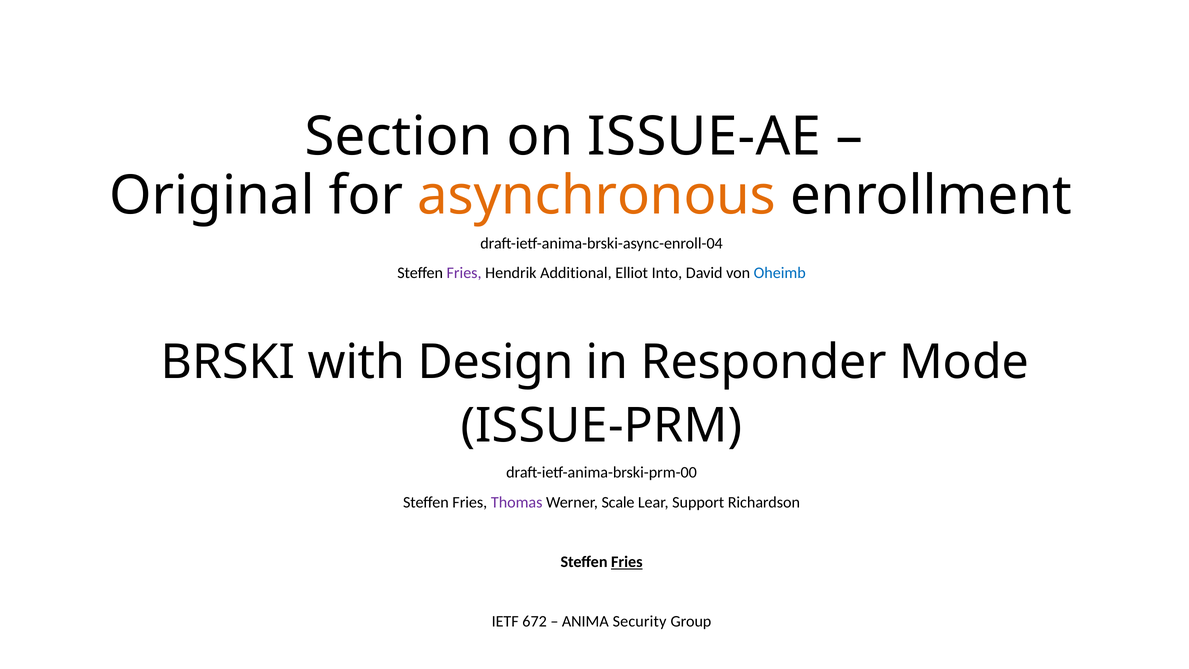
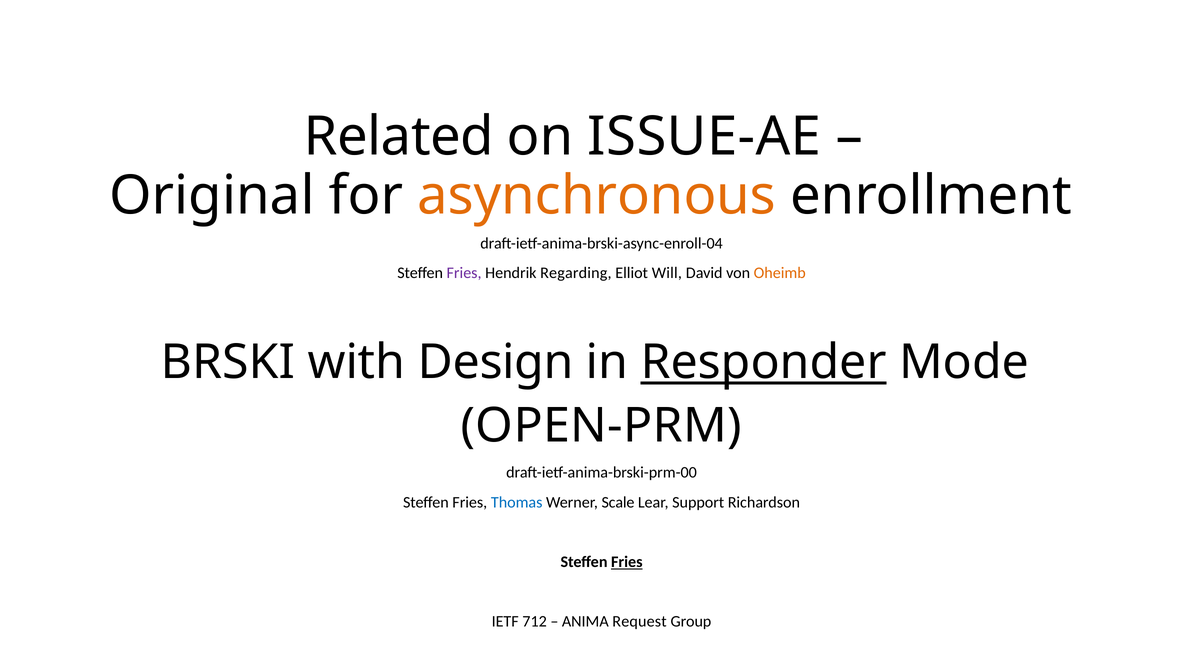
Section: Section -> Related
Additional: Additional -> Regarding
Into: Into -> Will
Oheimb colour: blue -> orange
Responder underline: none -> present
ISSUE-PRM: ISSUE-PRM -> OPEN-PRM
Thomas colour: purple -> blue
672: 672 -> 712
Security: Security -> Request
